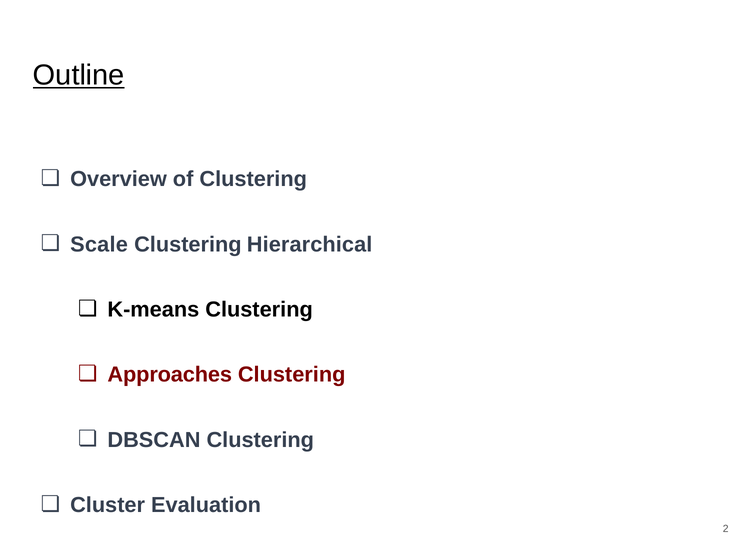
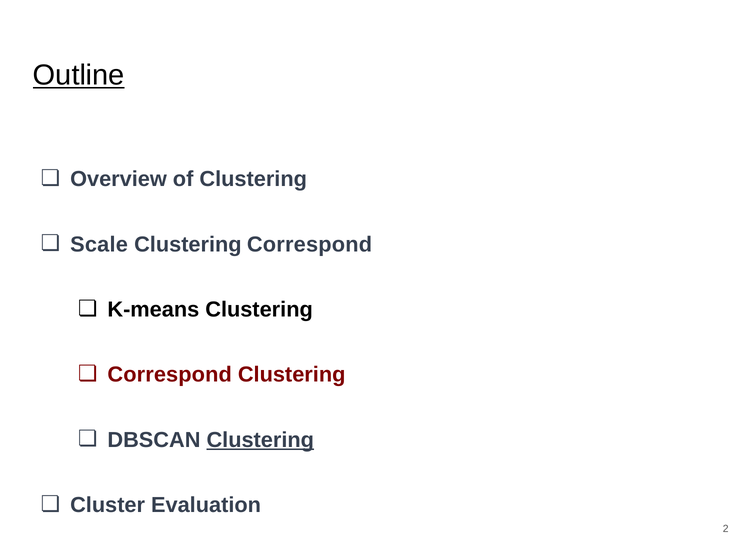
Clustering Hierarchical: Hierarchical -> Correspond
Approaches at (170, 375): Approaches -> Correspond
Clustering at (260, 440) underline: none -> present
